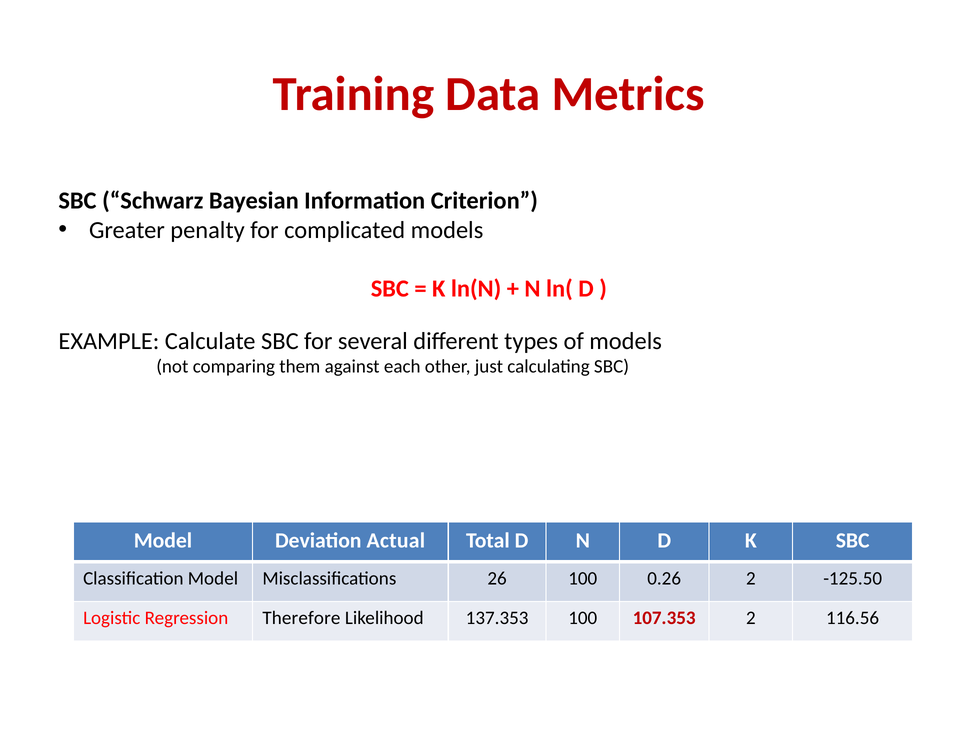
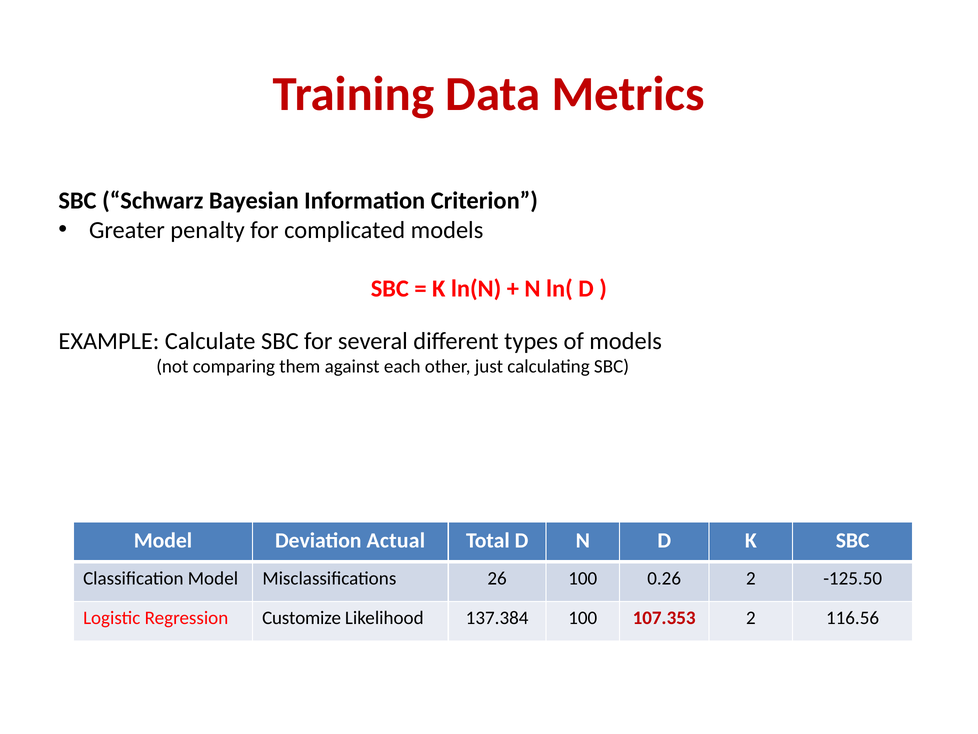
Therefore: Therefore -> Customize
137.353: 137.353 -> 137.384
